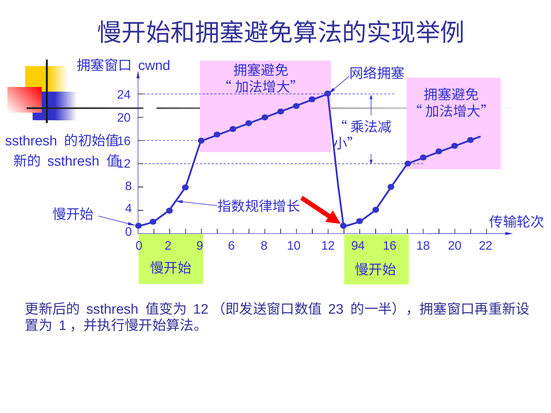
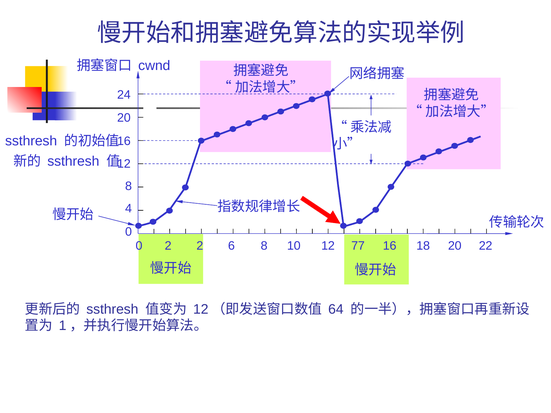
2 9: 9 -> 2
94: 94 -> 77
23: 23 -> 64
